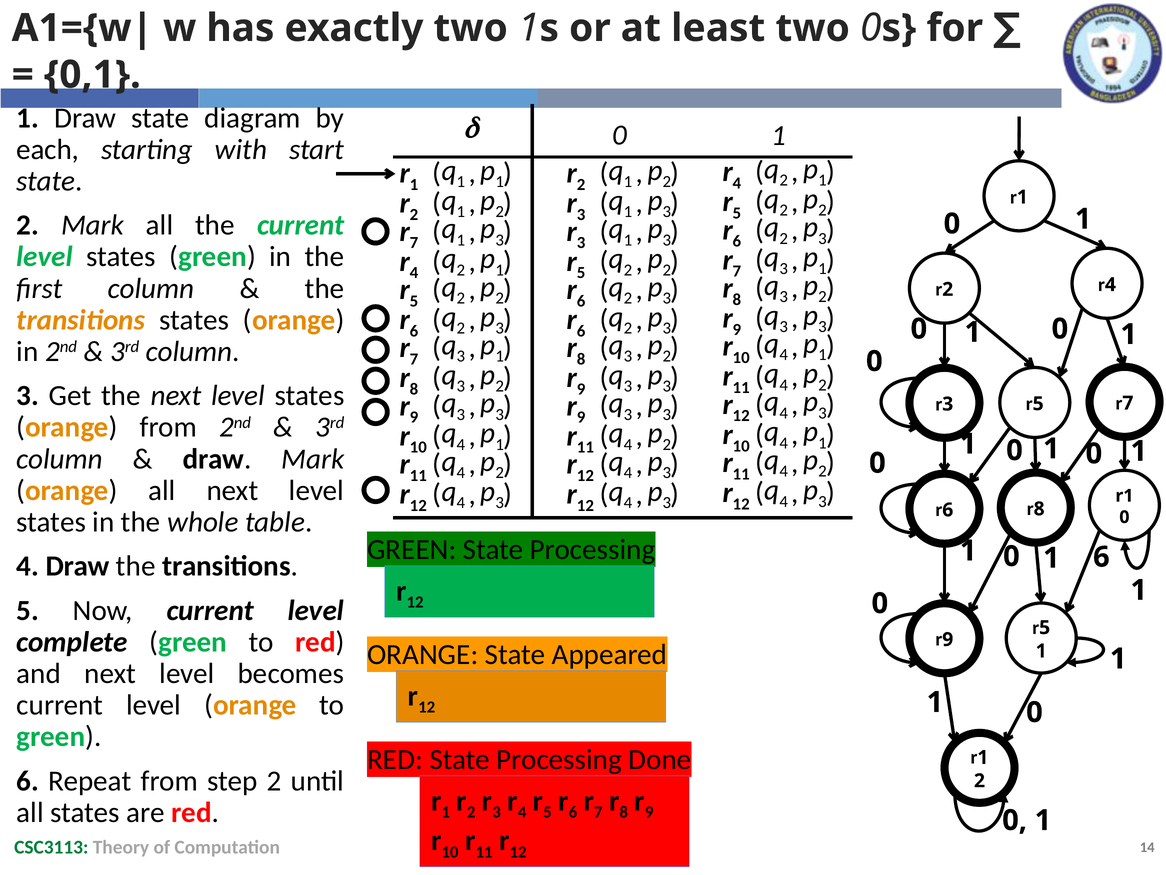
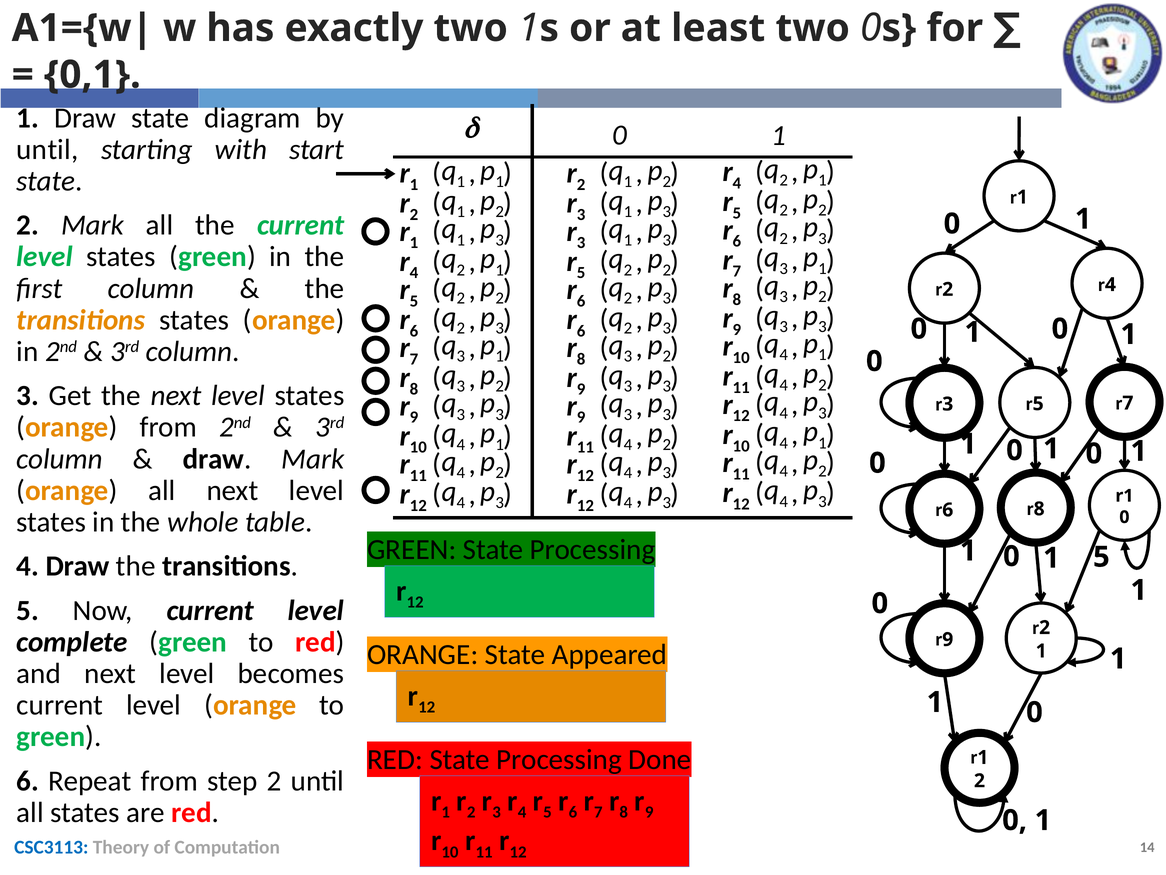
each at (48, 149): each -> until
7 at (414, 243): 7 -> 1
1 6: 6 -> 5
5 at (1045, 627): 5 -> 2
CSC3113 colour: green -> blue
